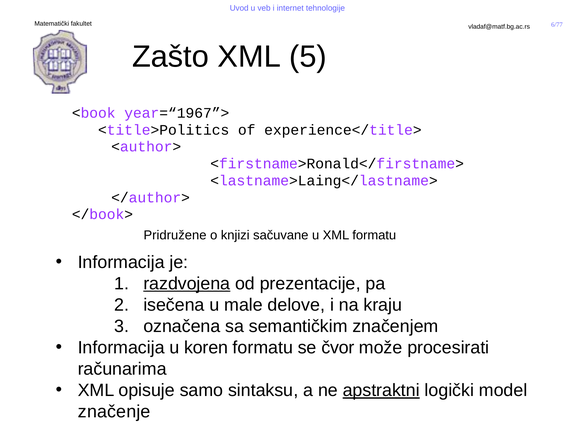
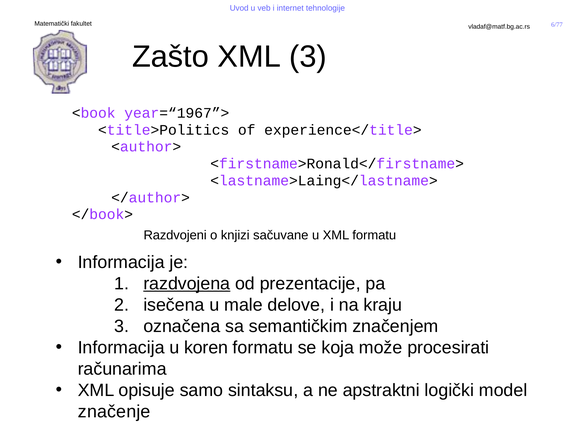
XML 5: 5 -> 3
Pridružene: Pridružene -> Razdvojeni
čvor: čvor -> koja
apstraktni underline: present -> none
